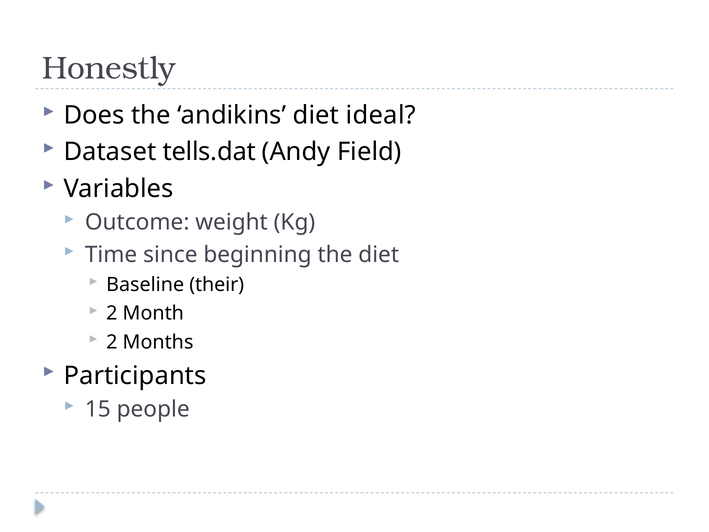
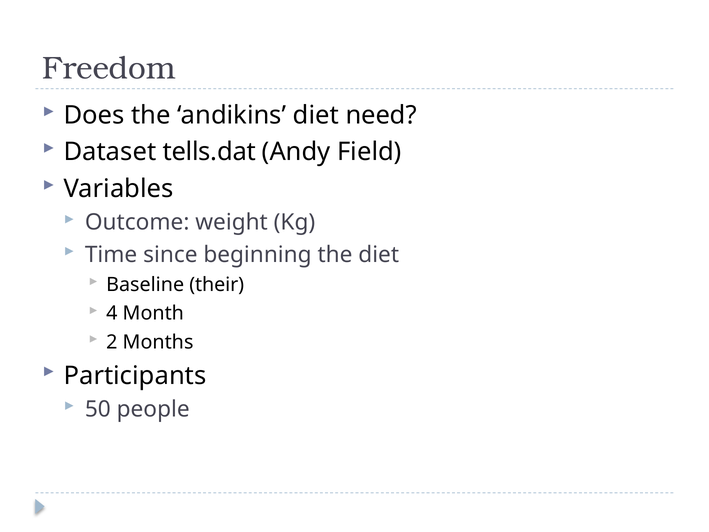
Honestly: Honestly -> Freedom
ideal: ideal -> need
2 at (112, 313): 2 -> 4
15: 15 -> 50
